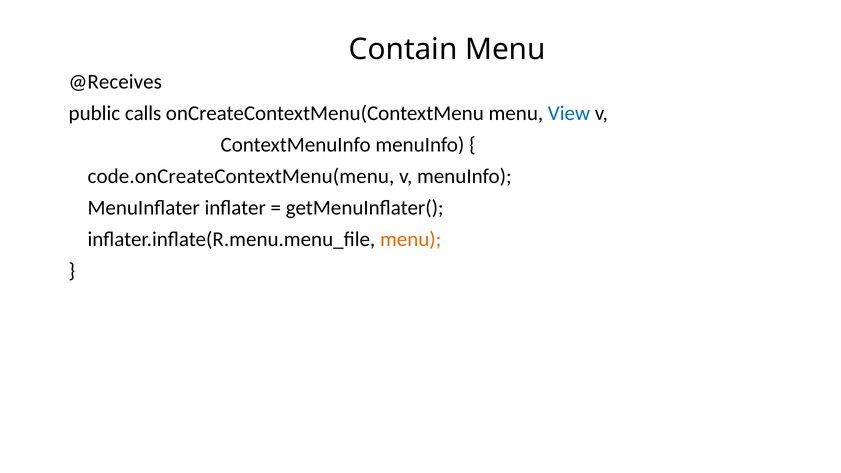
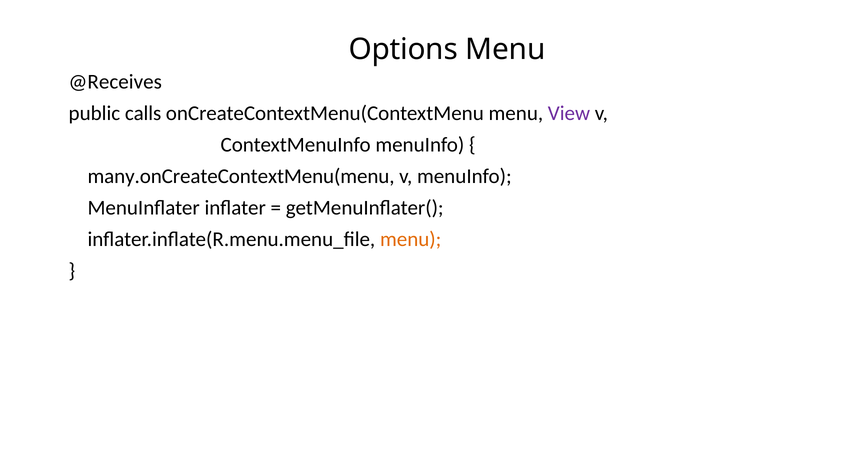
Contain: Contain -> Options
View colour: blue -> purple
code.onCreateContextMenu(menu: code.onCreateContextMenu(menu -> many.onCreateContextMenu(menu
